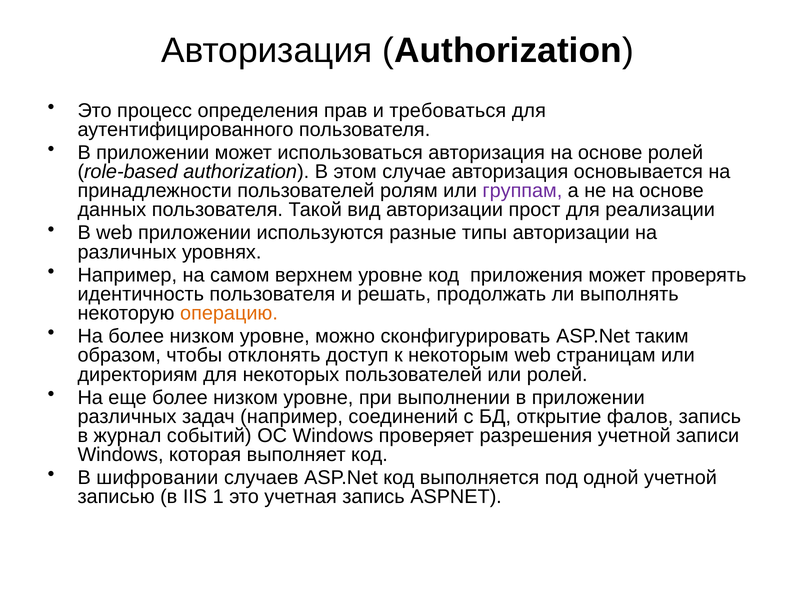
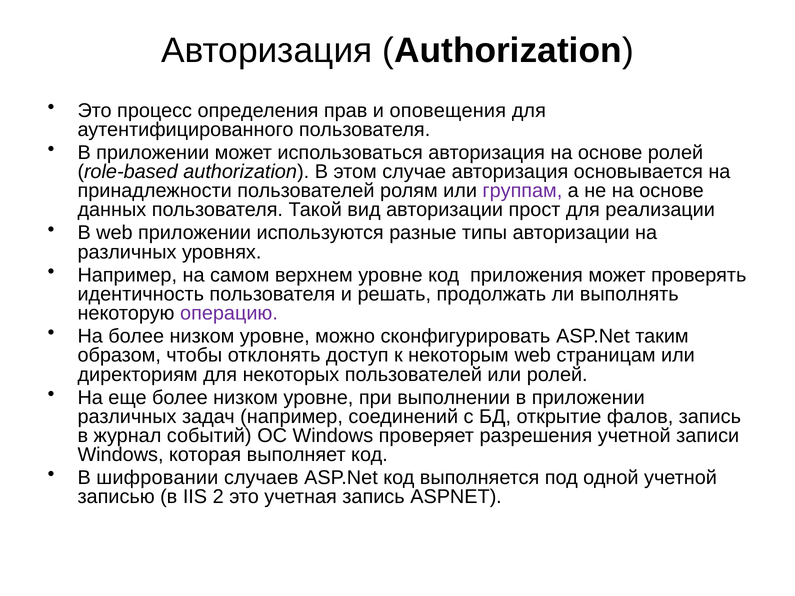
требоваться: требоваться -> оповещения
операцию colour: orange -> purple
1: 1 -> 2
